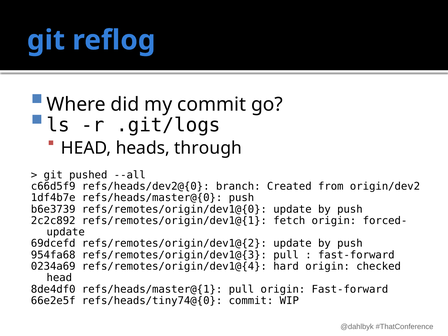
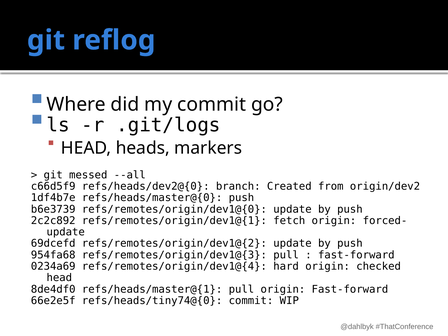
through: through -> markers
pushed: pushed -> messed
